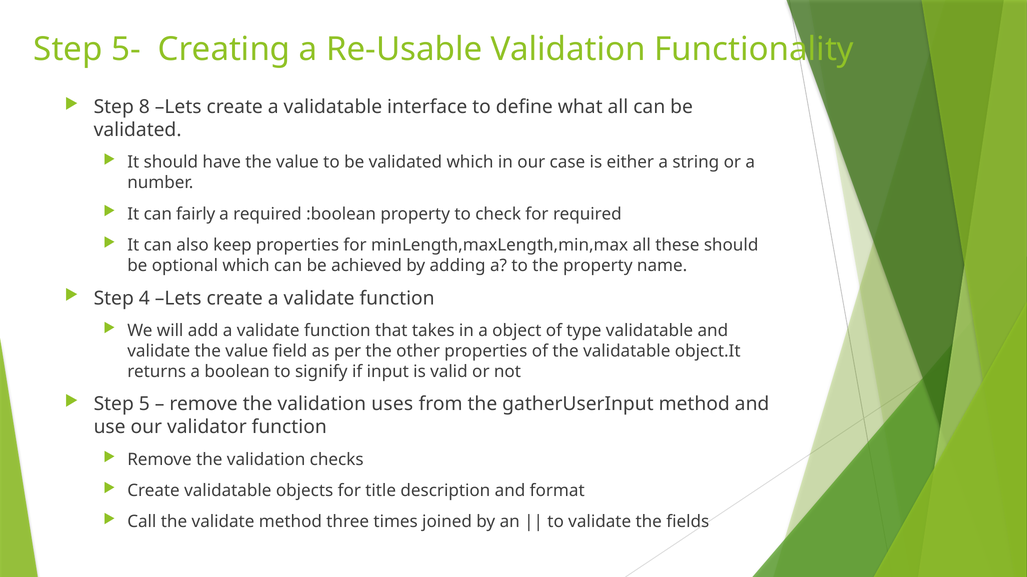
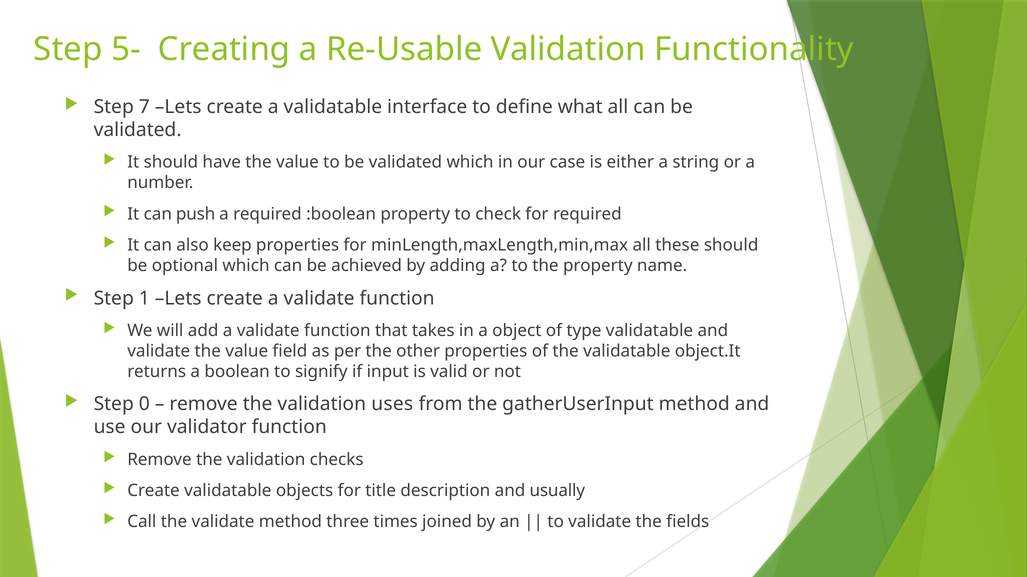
8: 8 -> 7
fairly: fairly -> push
4: 4 -> 1
5: 5 -> 0
format: format -> usually
